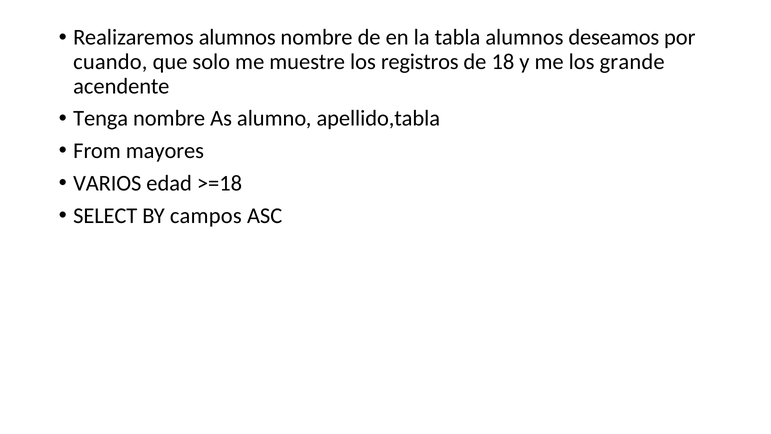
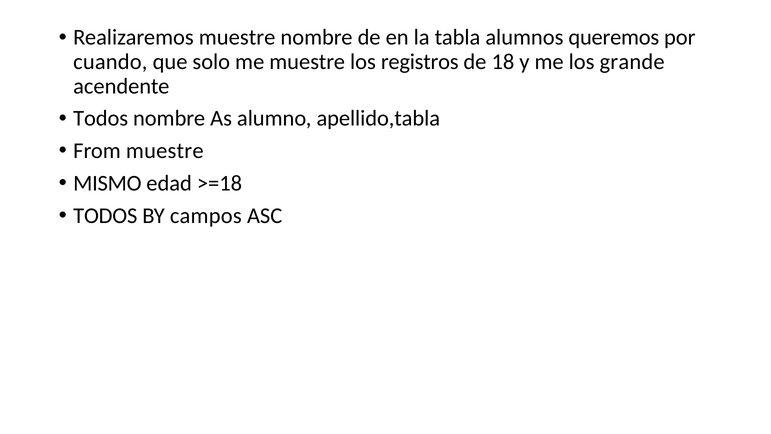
Realizaremos alumnos: alumnos -> muestre
deseamos: deseamos -> queremos
Tenga at (101, 118): Tenga -> Todos
From mayores: mayores -> muestre
VARIOS: VARIOS -> MISMO
SELECT at (105, 215): SELECT -> TODOS
